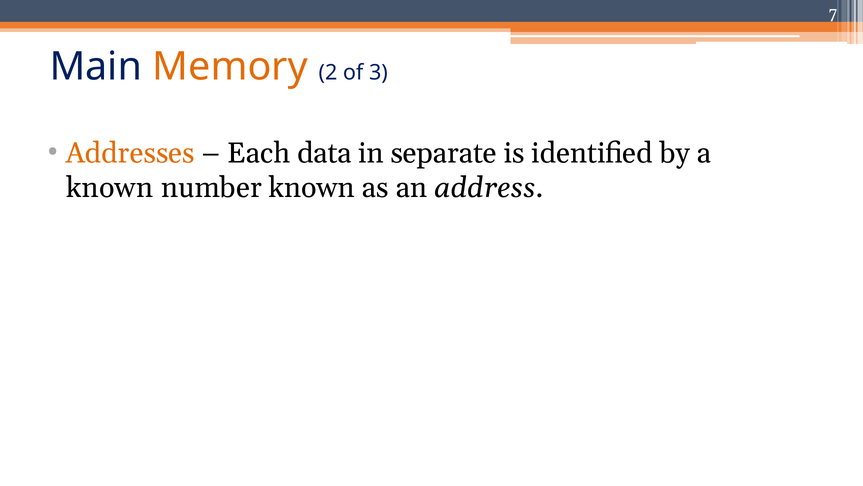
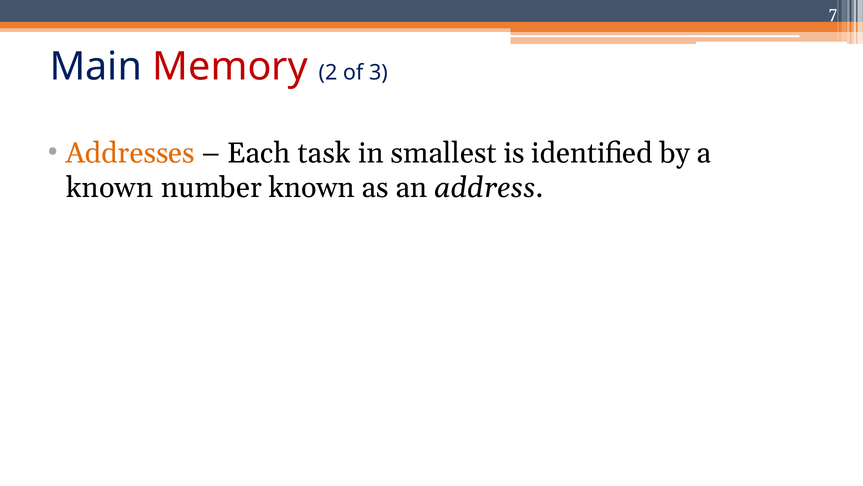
Memory colour: orange -> red
data: data -> task
separate: separate -> smallest
